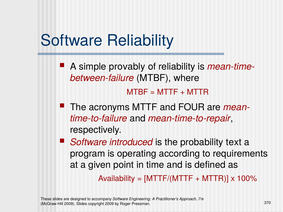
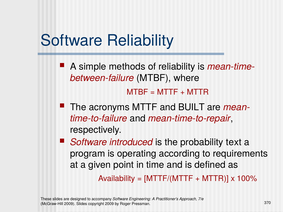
provably: provably -> methods
FOUR: FOUR -> BUILT
